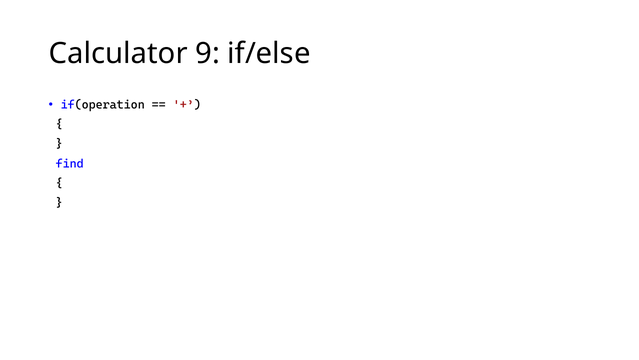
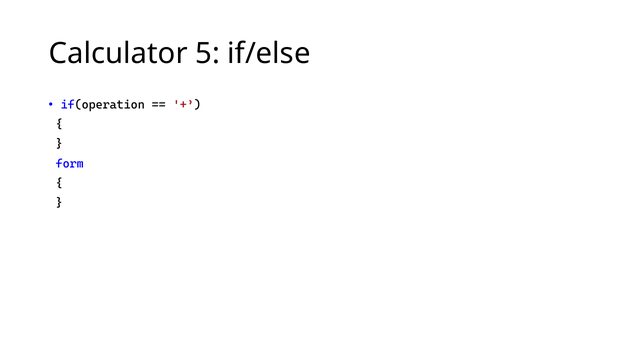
9: 9 -> 5
find: find -> form
